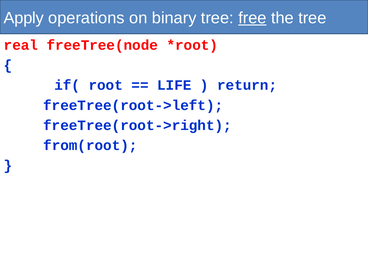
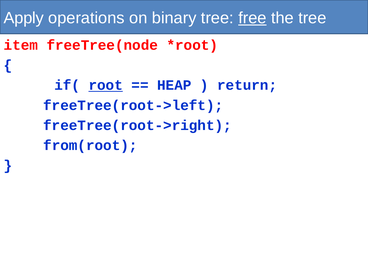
real: real -> item
root underline: none -> present
LIFE: LIFE -> HEAP
